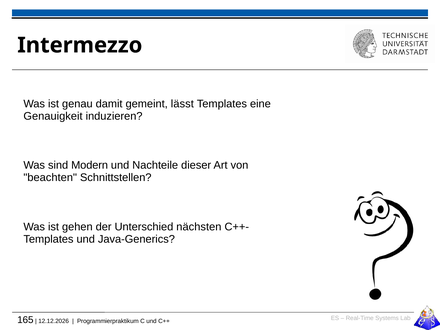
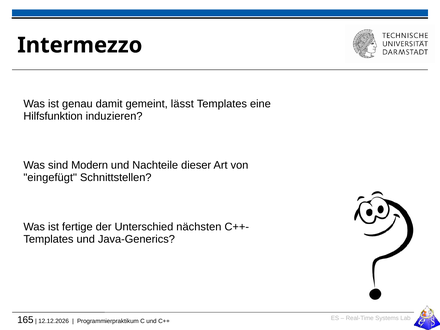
Genauigkeit: Genauigkeit -> Hilfsfunktion
beachten: beachten -> eingefügt
gehen: gehen -> fertige
